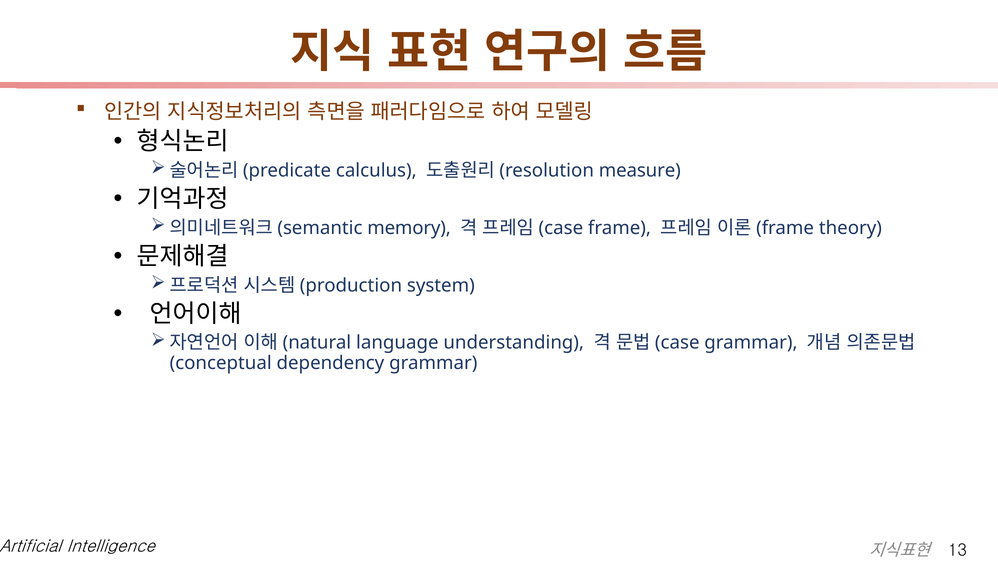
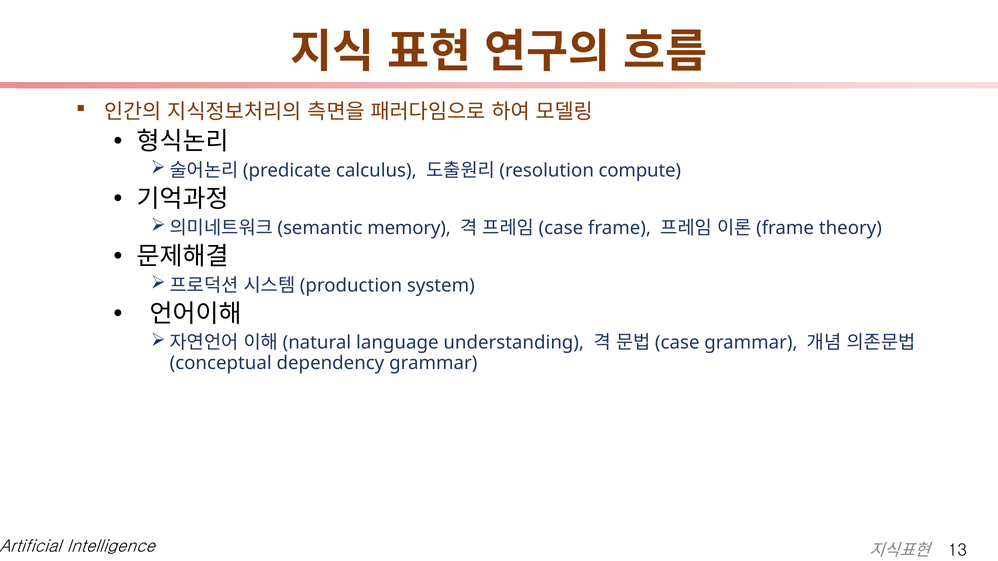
measure: measure -> compute
